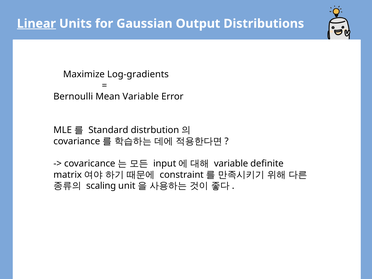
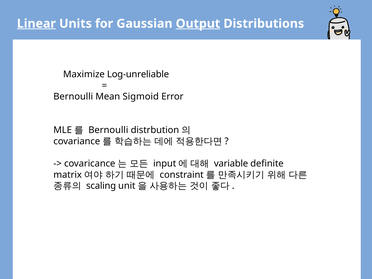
Output underline: none -> present
Log-gradients: Log-gradients -> Log-unreliable
Mean Variable: Variable -> Sigmoid
Standard at (108, 130): Standard -> Bernoulli
